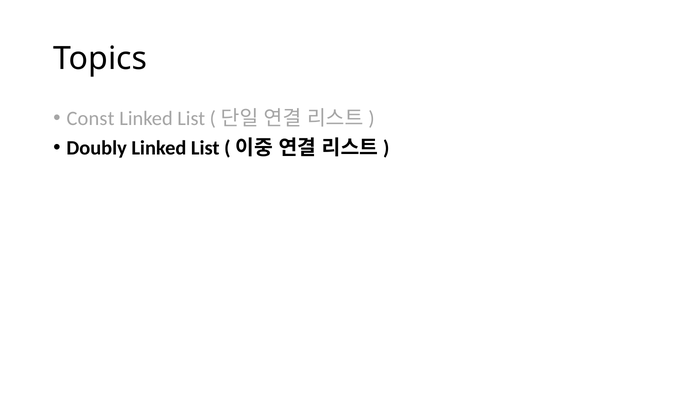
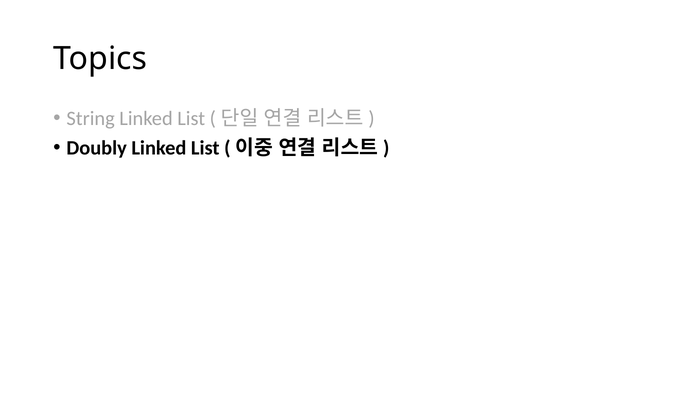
Const: Const -> String
